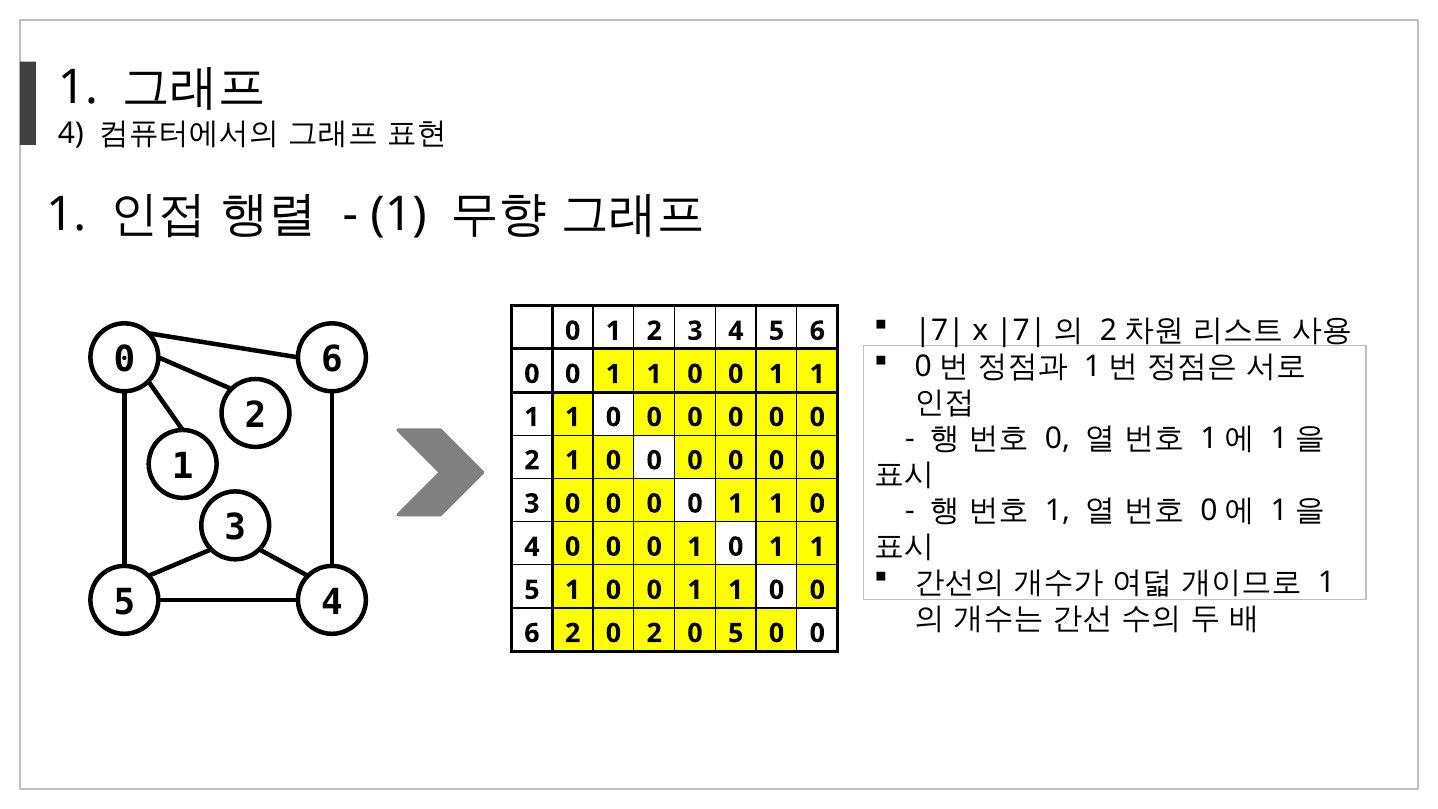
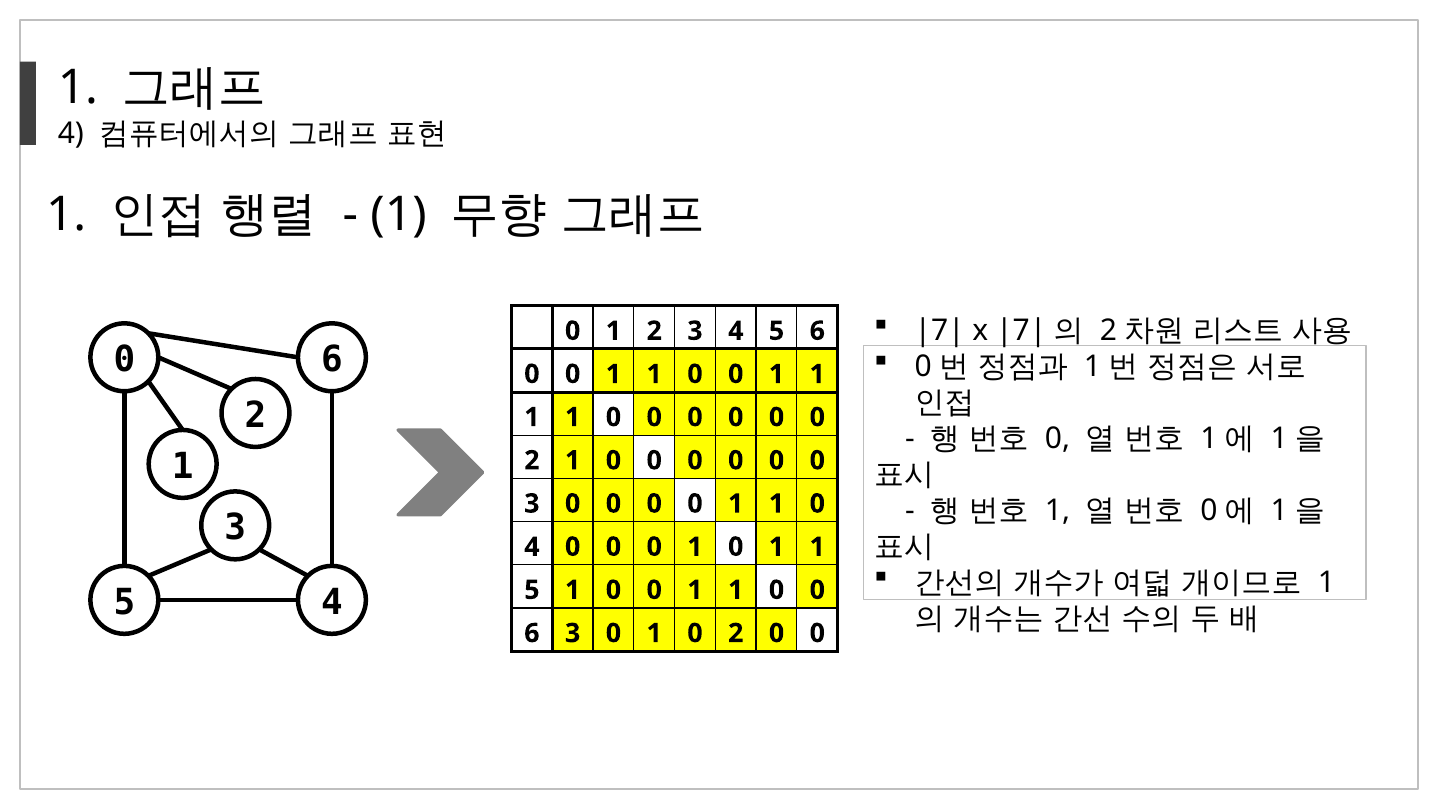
2 at (573, 633): 2 -> 3
2 at (654, 633): 2 -> 1
5 at (736, 633): 5 -> 2
